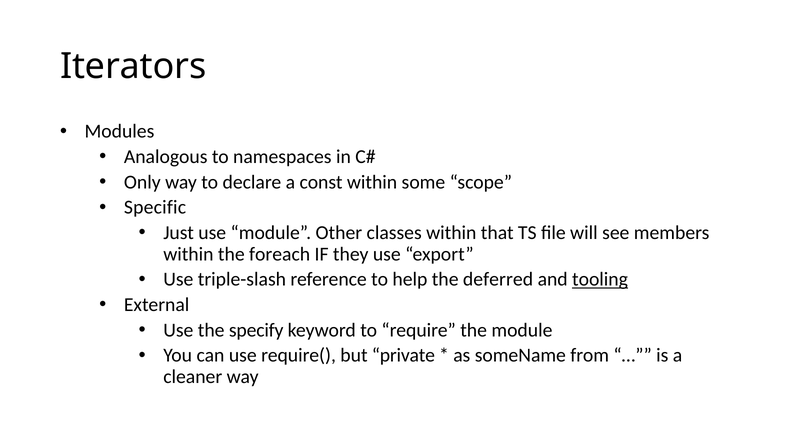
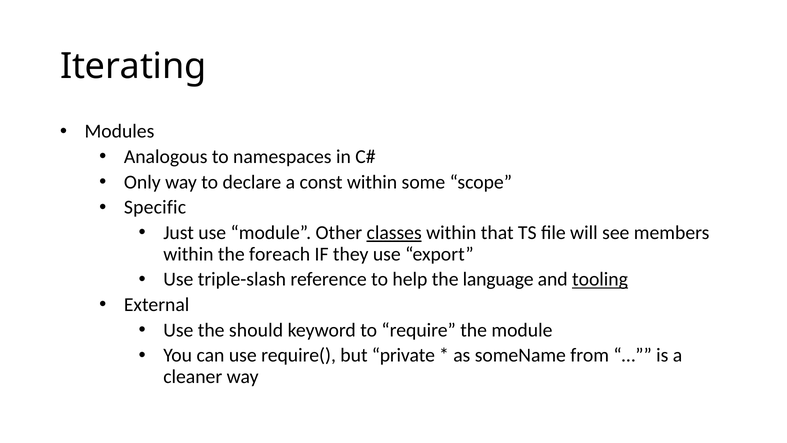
Iterators: Iterators -> Iterating
classes underline: none -> present
deferred: deferred -> language
specify: specify -> should
